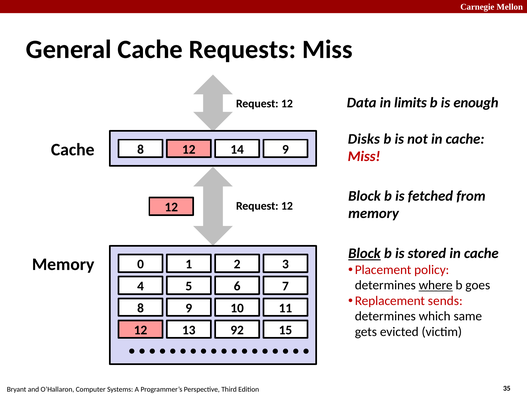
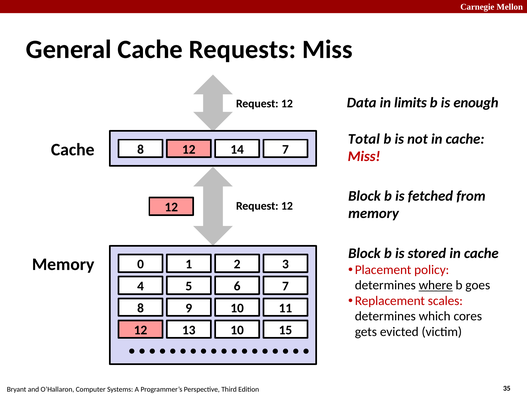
Disks: Disks -> Total
14 9: 9 -> 7
Block at (364, 254) underline: present -> none
sends: sends -> scales
same: same -> cores
13 92: 92 -> 10
